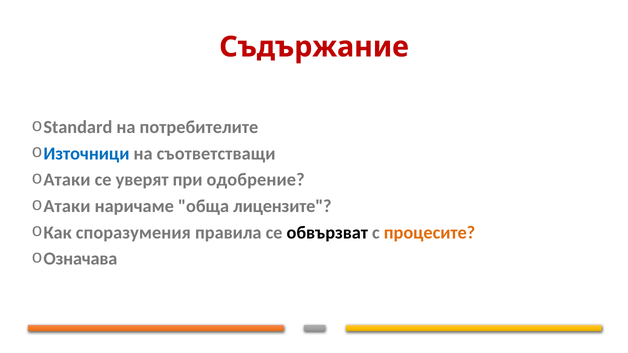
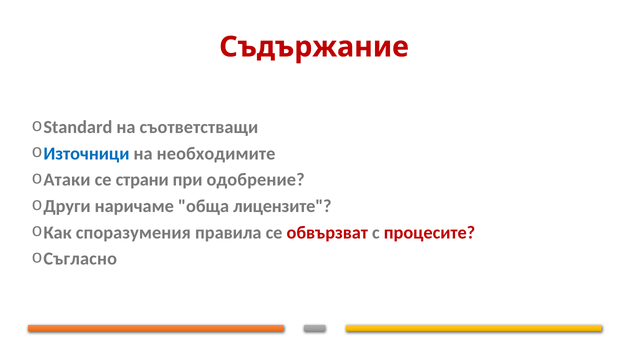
потребителите: потребителите -> съответстващи
съответстващи: съответстващи -> необходимите
уверят: уверят -> страни
Атаки at (67, 206): Атаки -> Други
обвързват colour: black -> red
процесите colour: orange -> red
Означава: Означава -> Съгласно
